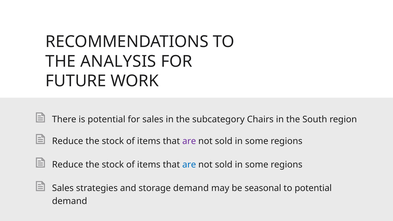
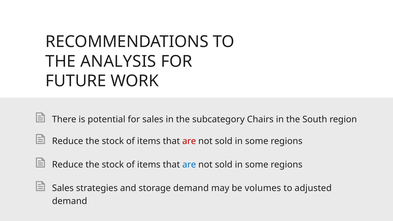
are at (189, 141) colour: purple -> red
seasonal: seasonal -> volumes
to potential: potential -> adjusted
